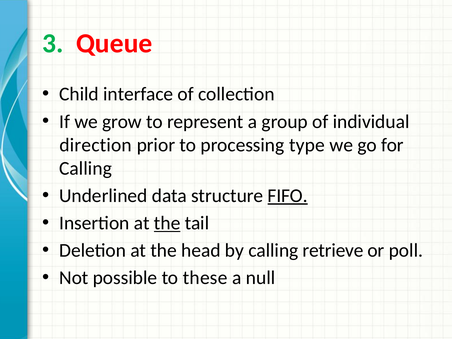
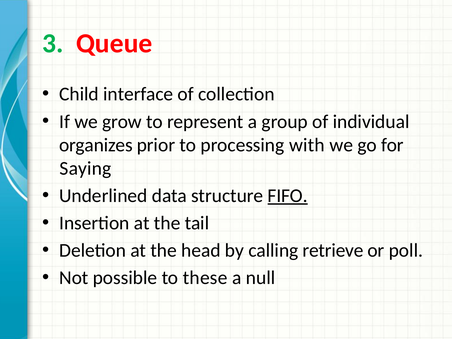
direction: direction -> organizes
type: type -> with
Calling at (86, 168): Calling -> Saying
the at (167, 223) underline: present -> none
